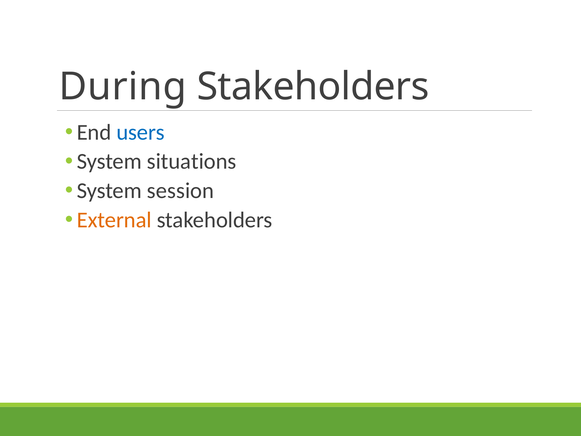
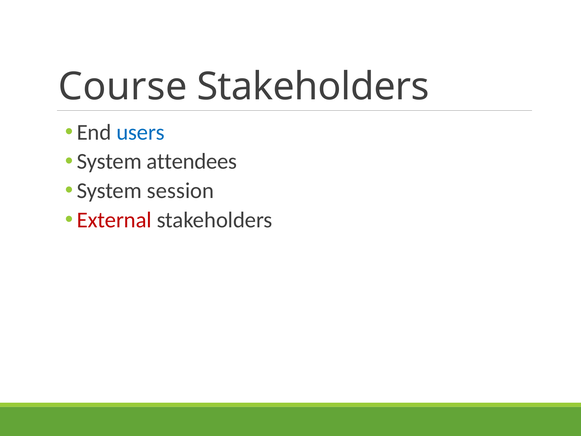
During: During -> Course
situations: situations -> attendees
External colour: orange -> red
